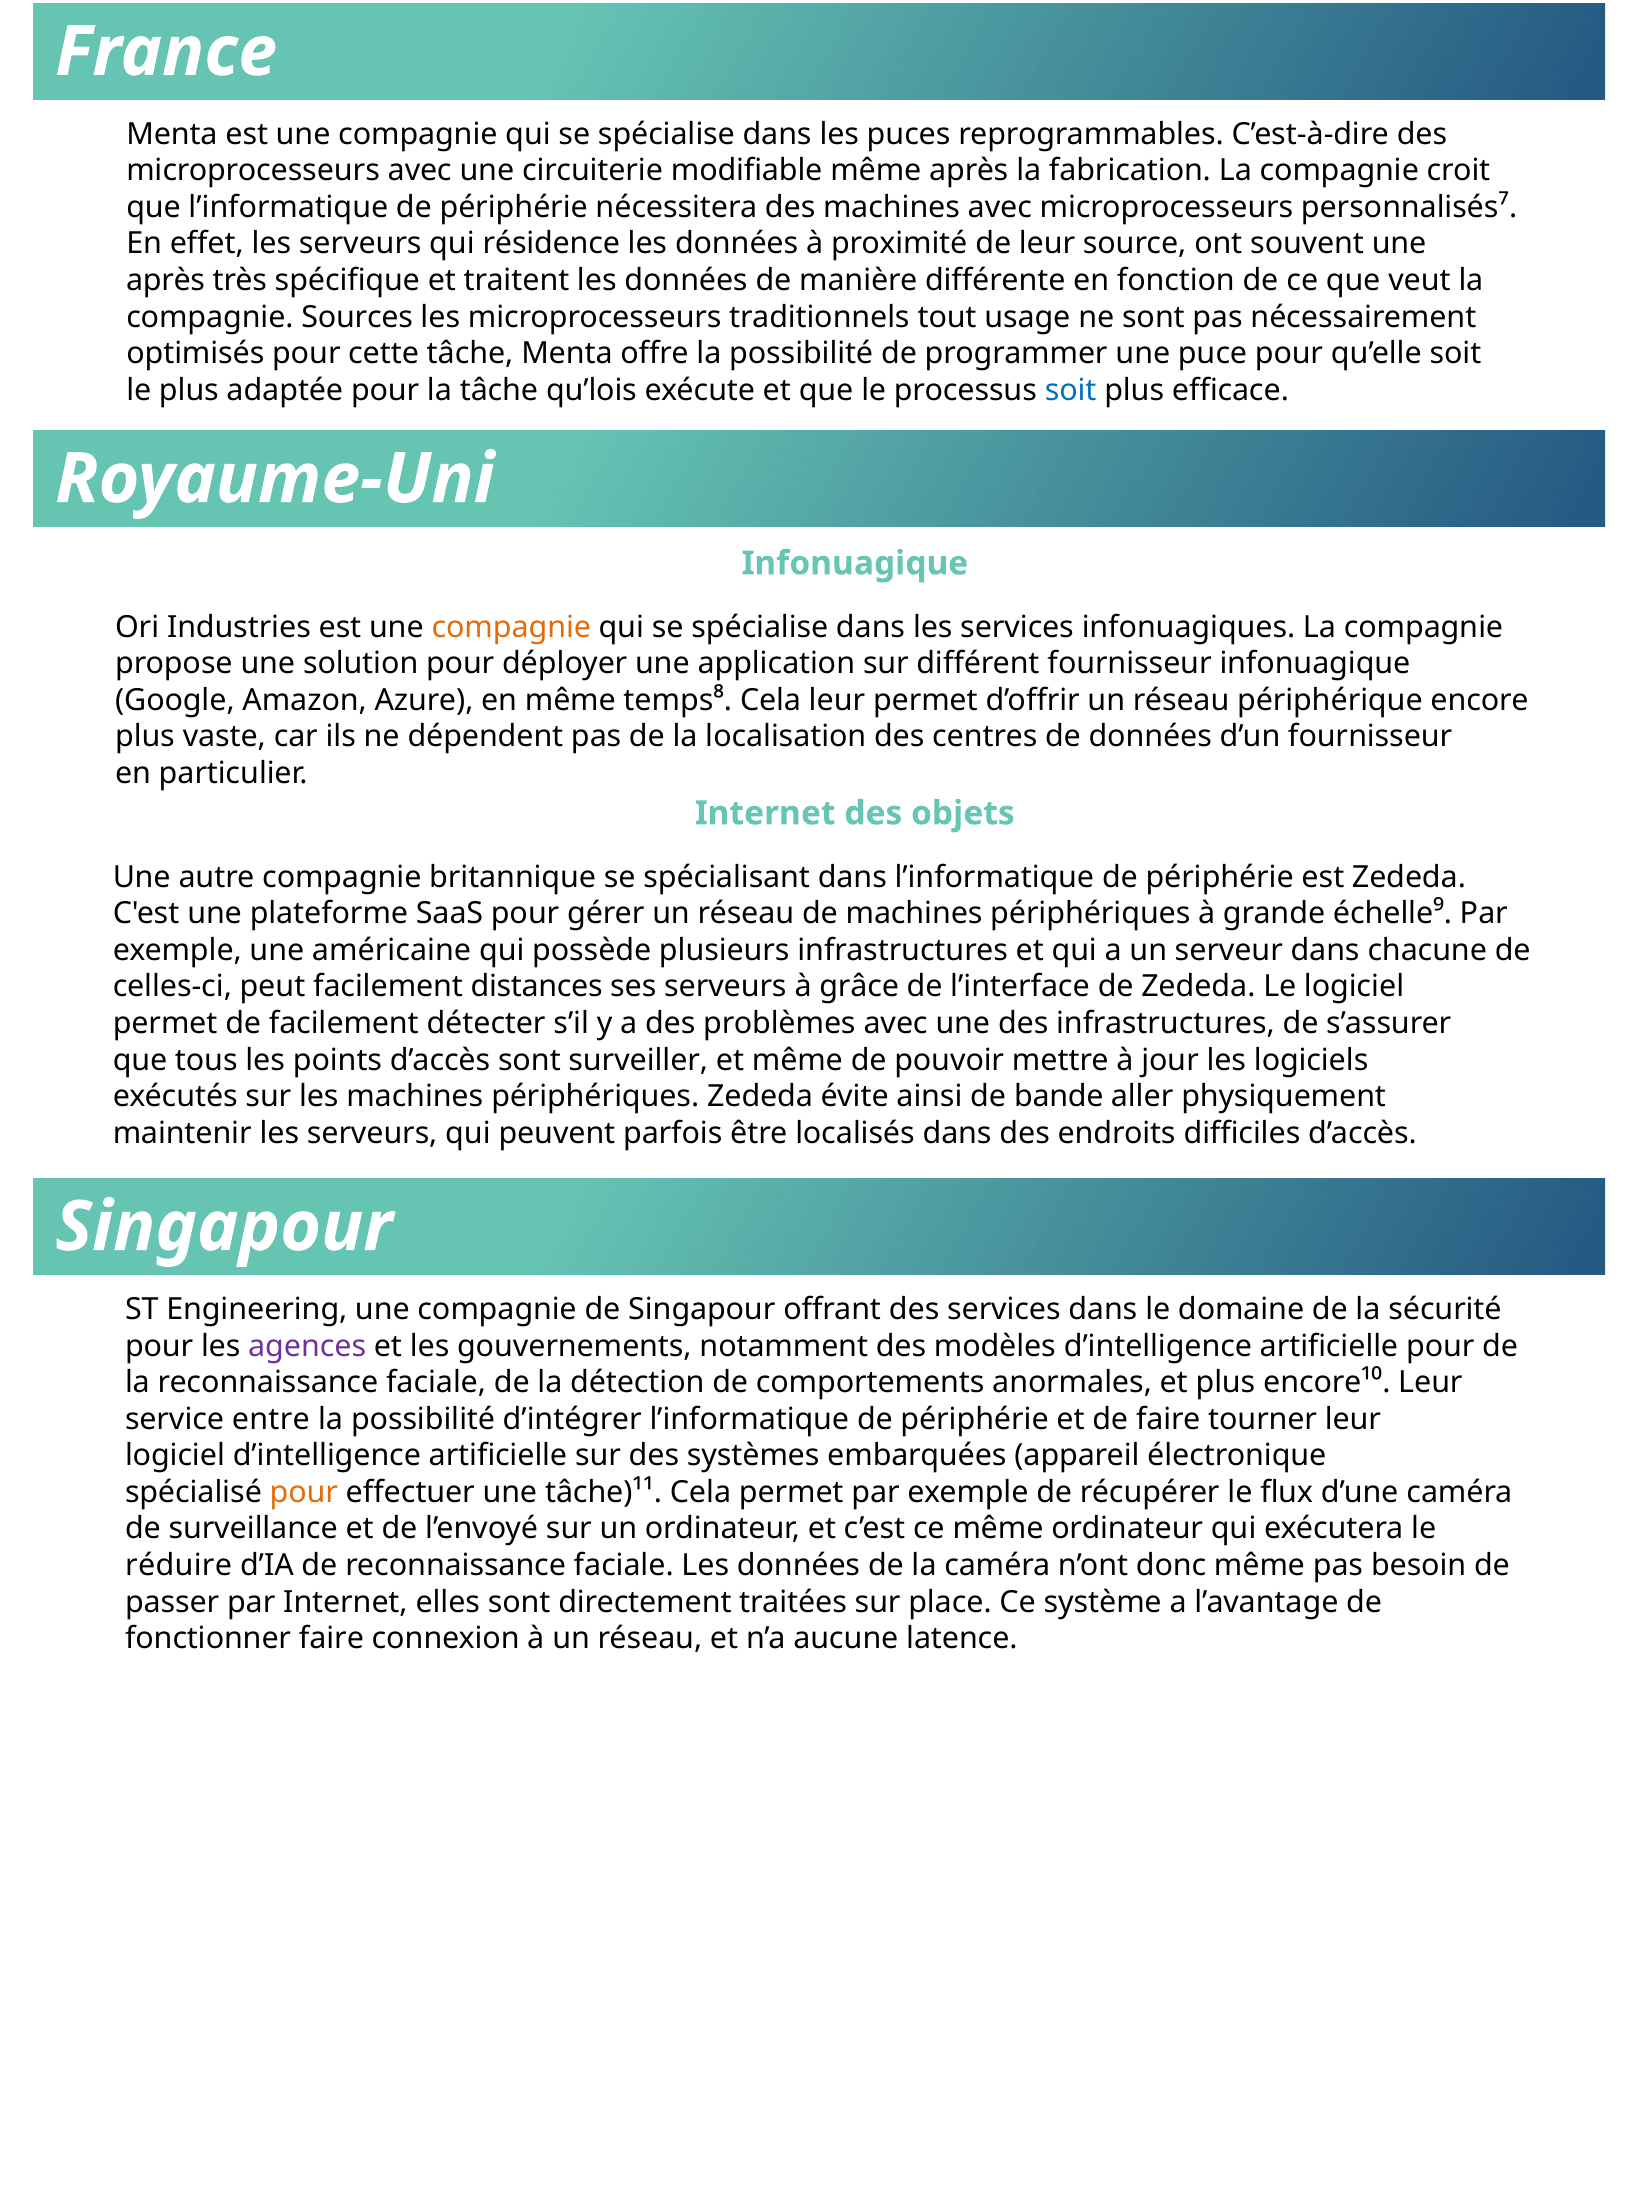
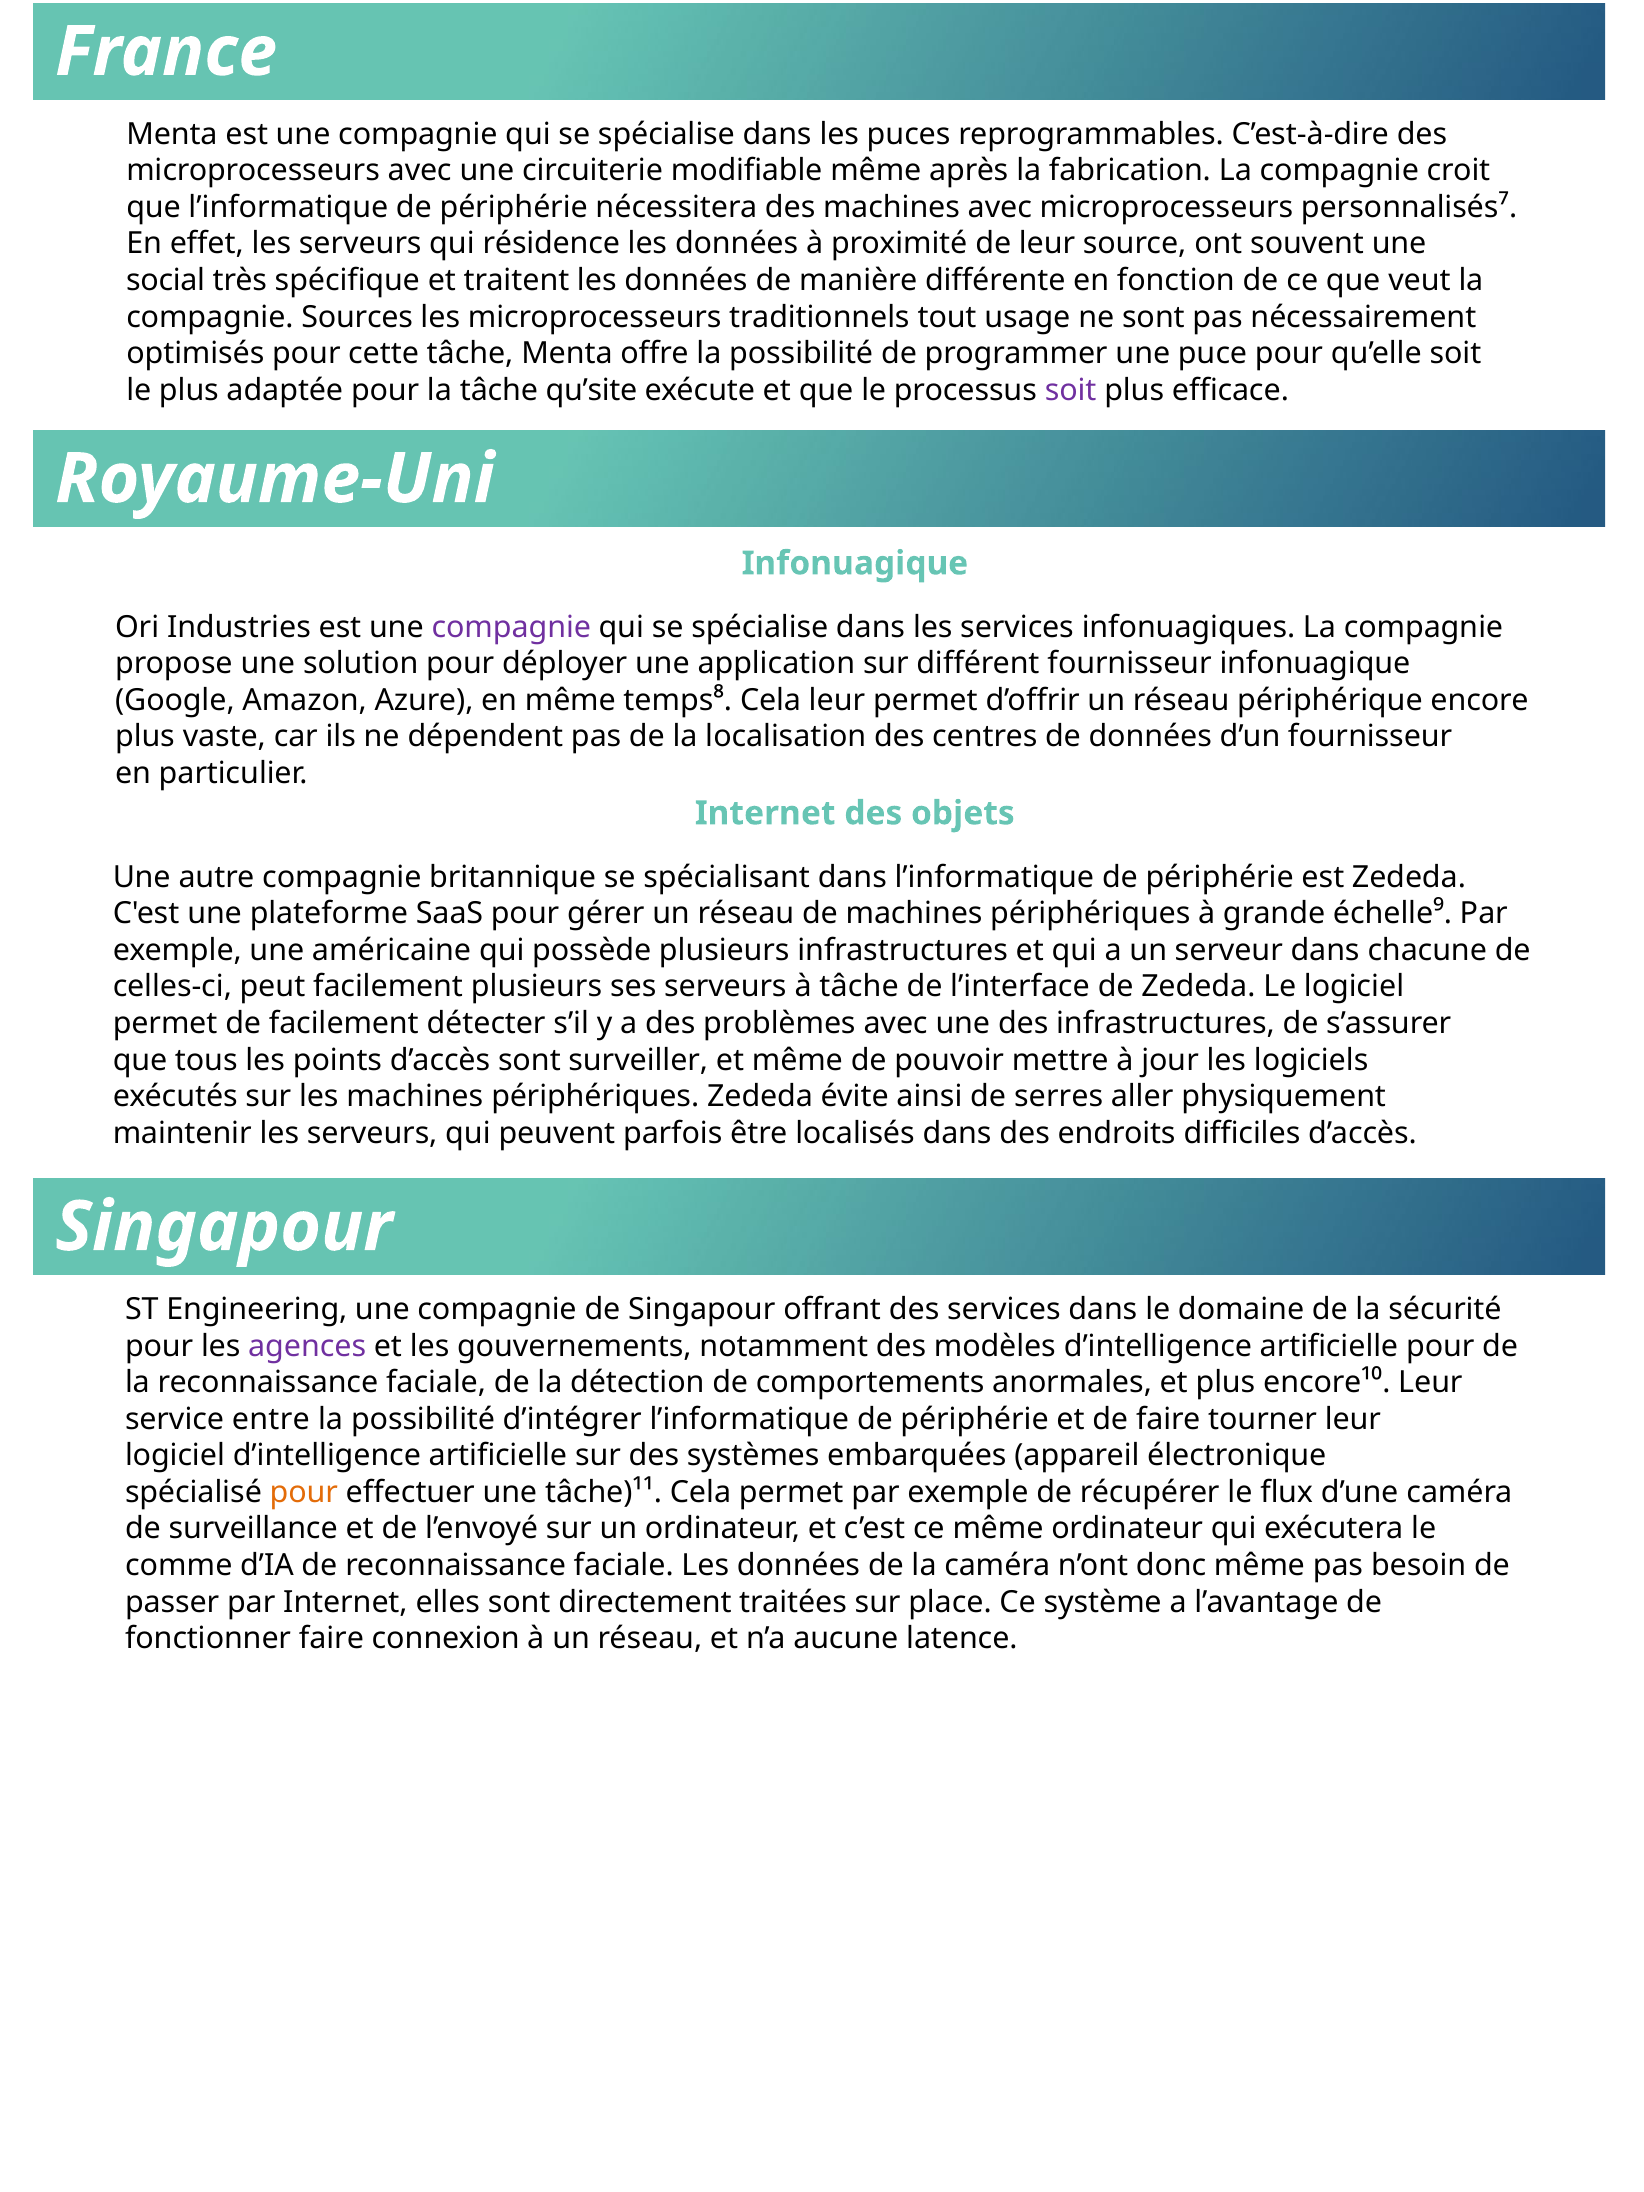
après at (166, 281): après -> social
qu’lois: qu’lois -> qu’site
soit at (1071, 390) colour: blue -> purple
compagnie at (511, 627) colour: orange -> purple
facilement distances: distances -> plusieurs
à grâce: grâce -> tâche
bande: bande -> serres
réduire: réduire -> comme
